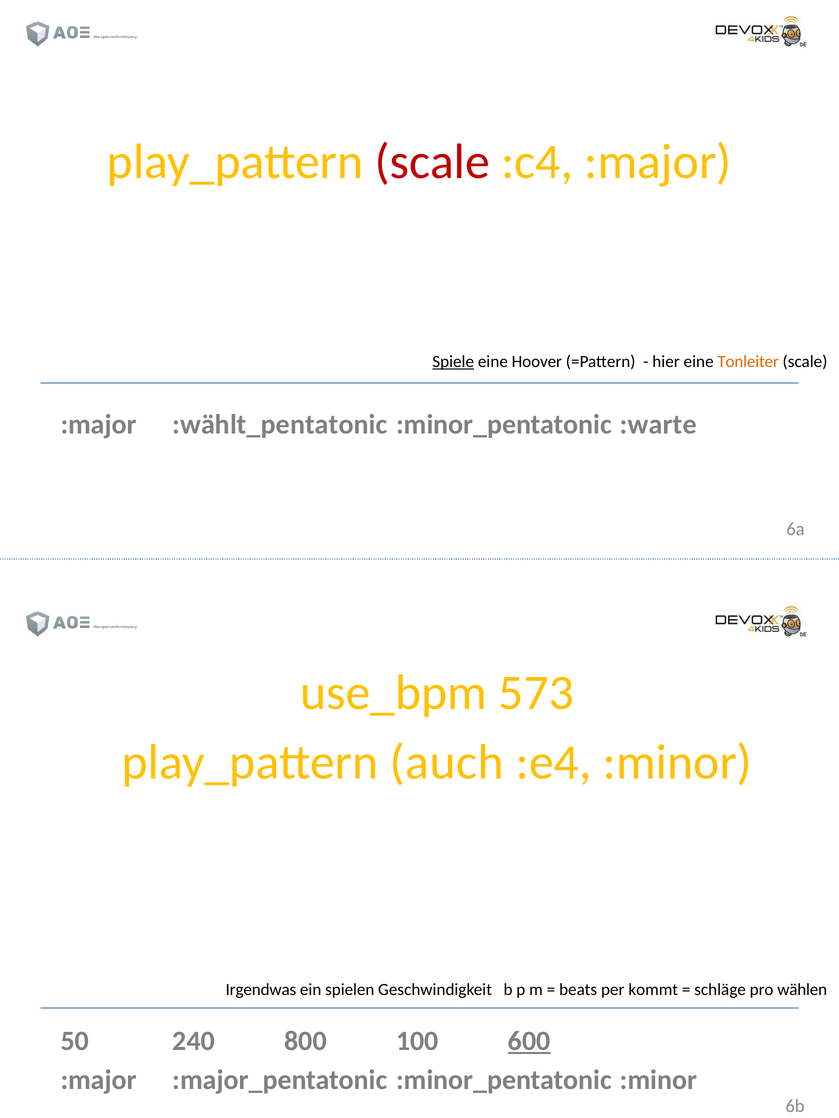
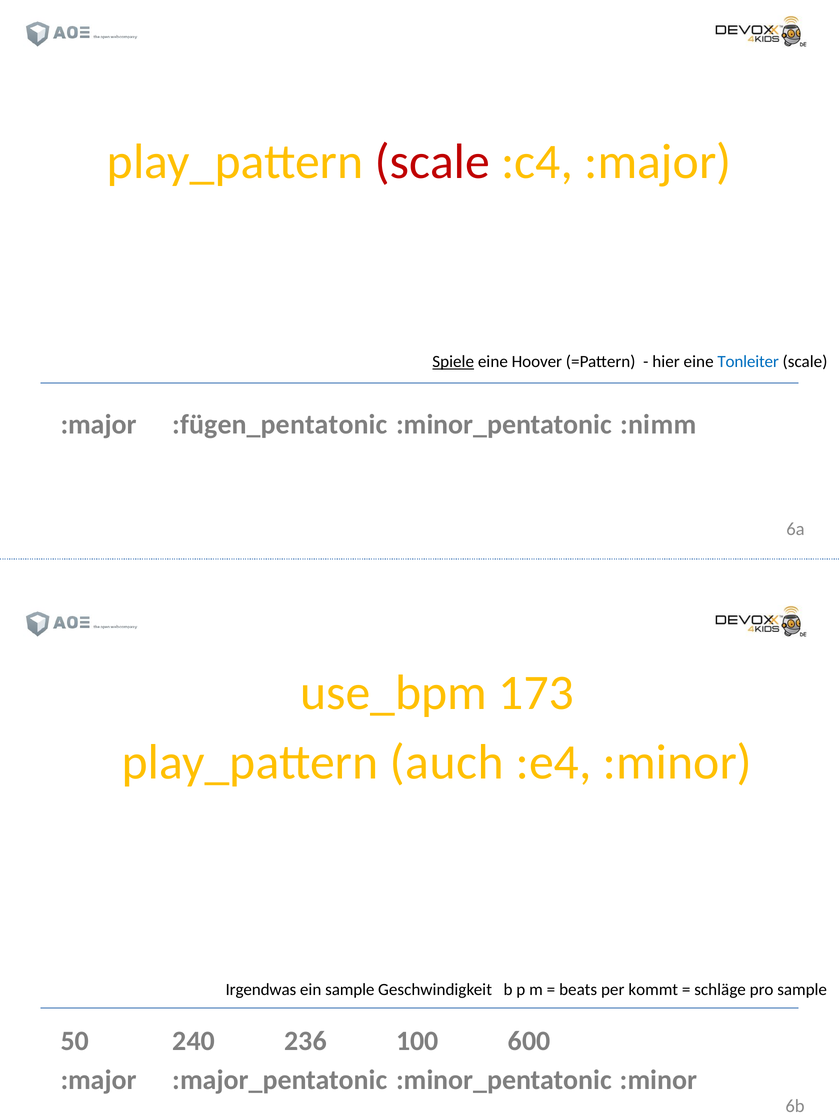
Tonleiter colour: orange -> blue
:wählt_pentatonic: :wählt_pentatonic -> :fügen_pentatonic
:warte: :warte -> :nimm
573: 573 -> 173
ein spielen: spielen -> sample
pro wählen: wählen -> sample
800: 800 -> 236
600 underline: present -> none
